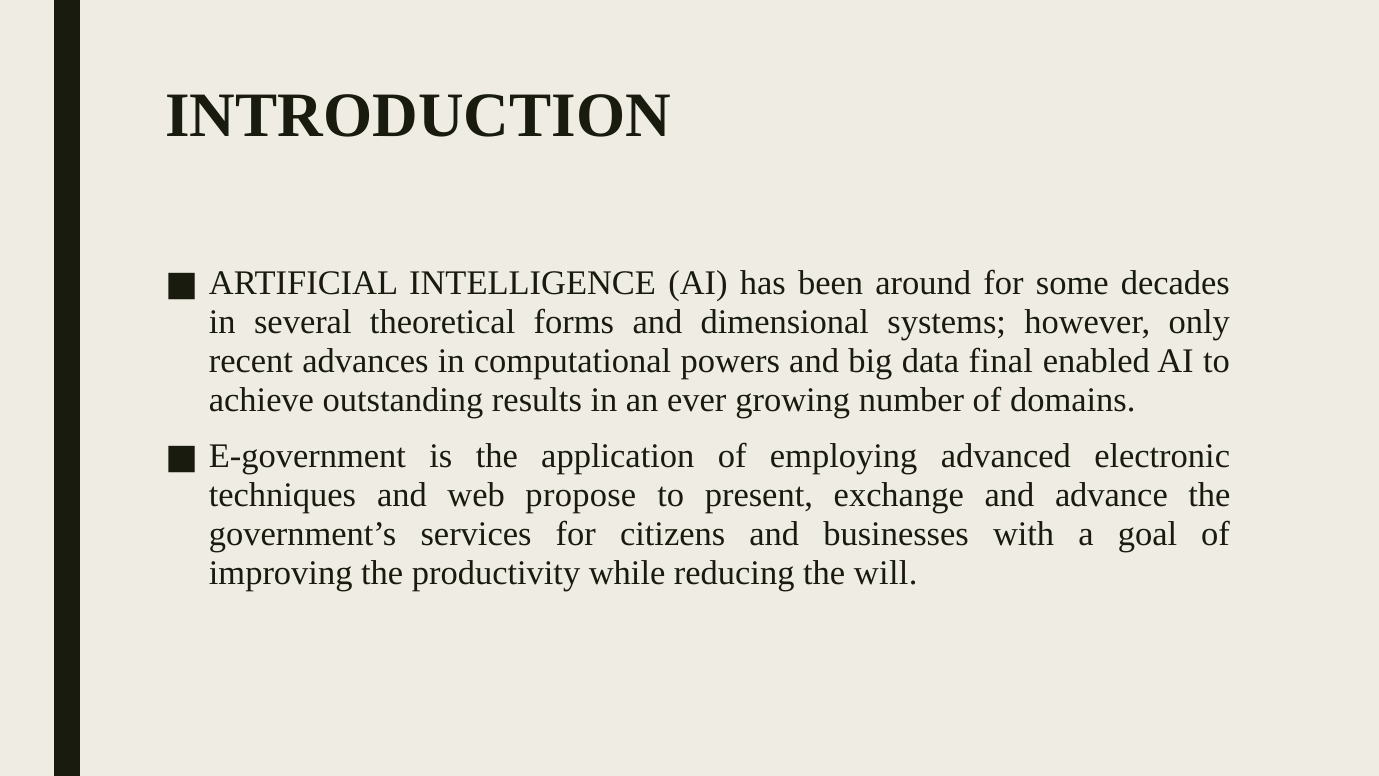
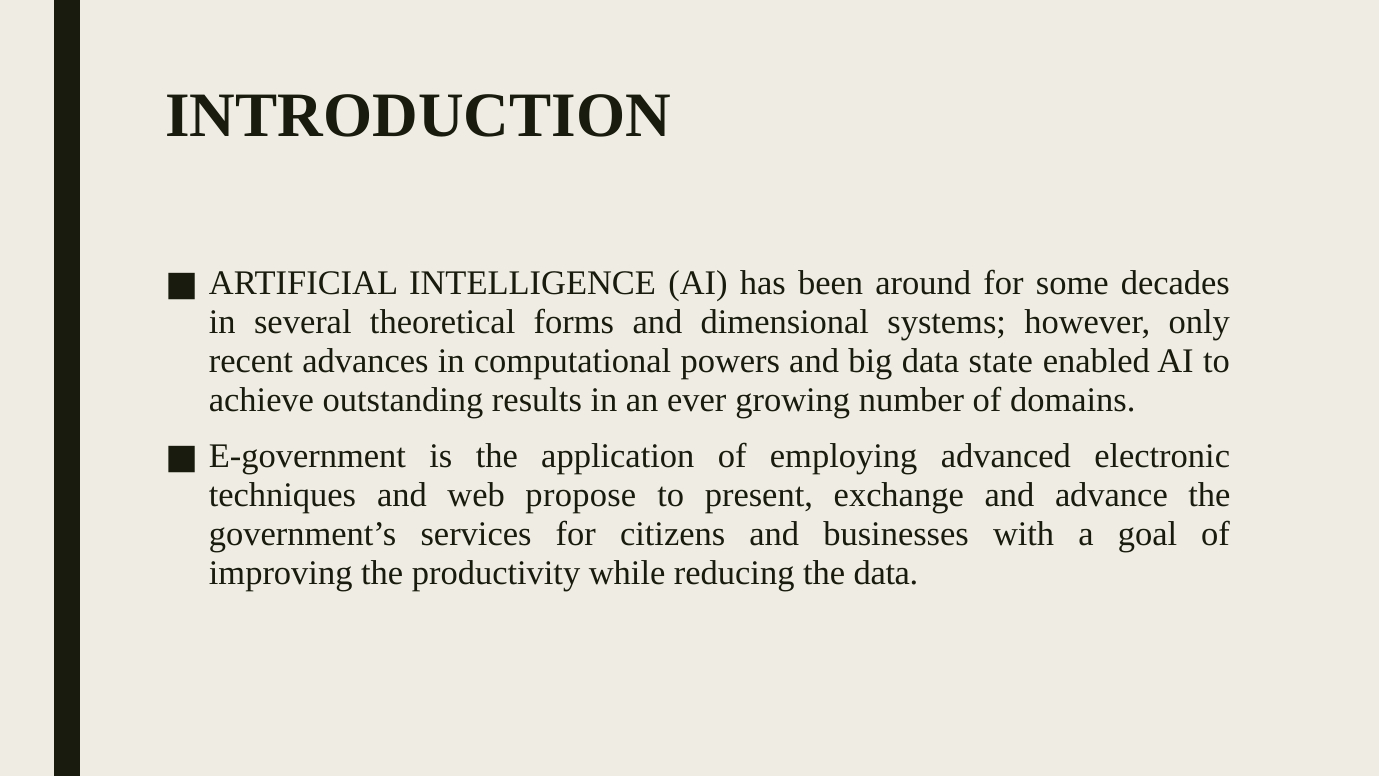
final: final -> state
the will: will -> data
